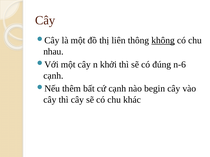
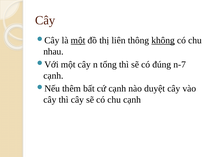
một at (78, 41) underline: none -> present
khởi: khởi -> tổng
n-6: n-6 -> n-7
begin: begin -> duyệt
chu khác: khác -> cạnh
